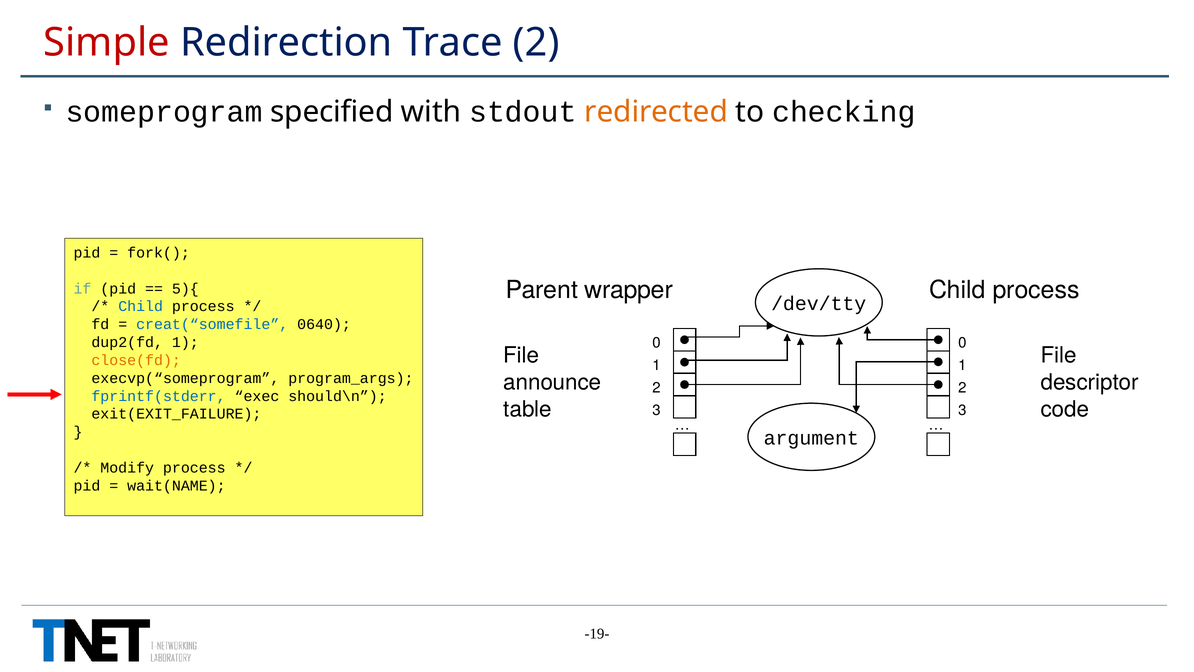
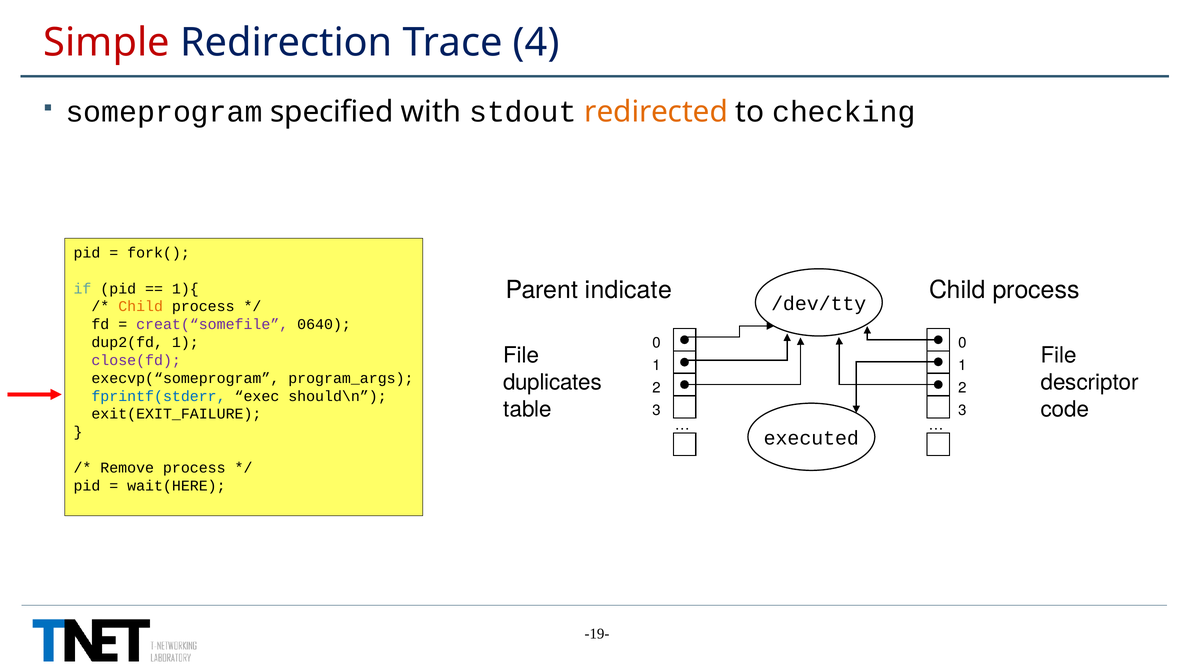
Trace 2: 2 -> 4
wrapper: wrapper -> indicate
5){: 5){ -> 1){
Child at (141, 306) colour: blue -> orange
creat(“somefile colour: blue -> purple
close(fd colour: orange -> purple
announce: announce -> duplicates
argument: argument -> executed
Modify: Modify -> Remove
wait(NAME: wait(NAME -> wait(HERE
